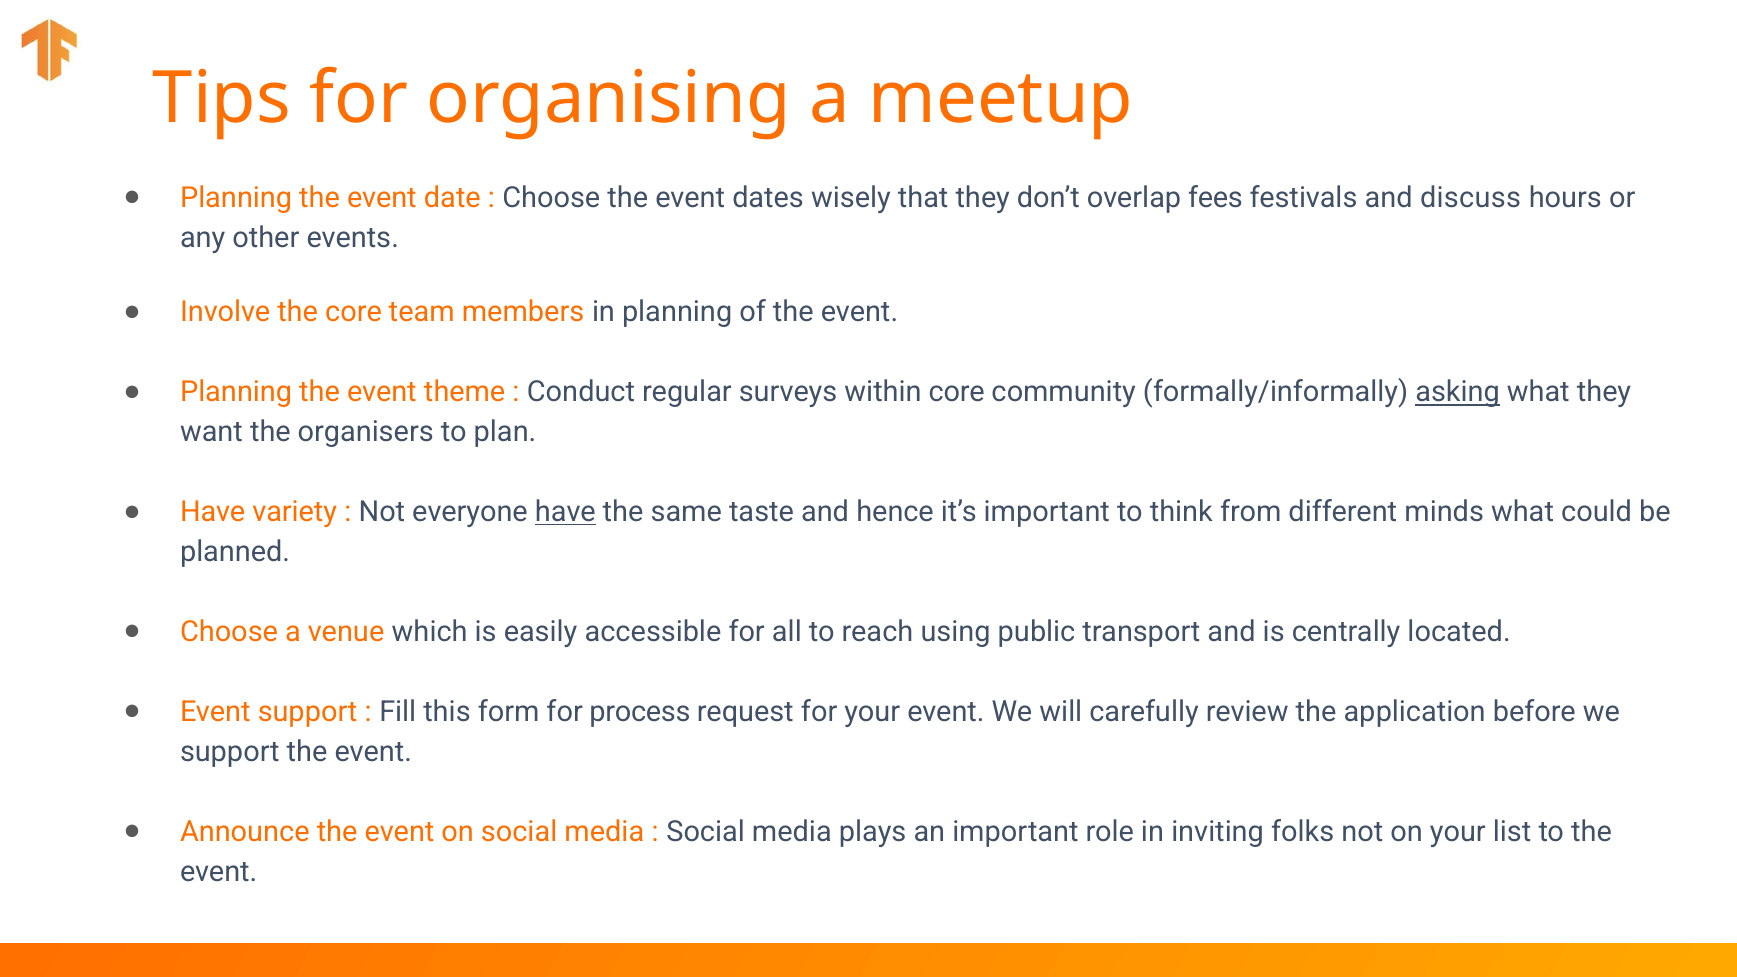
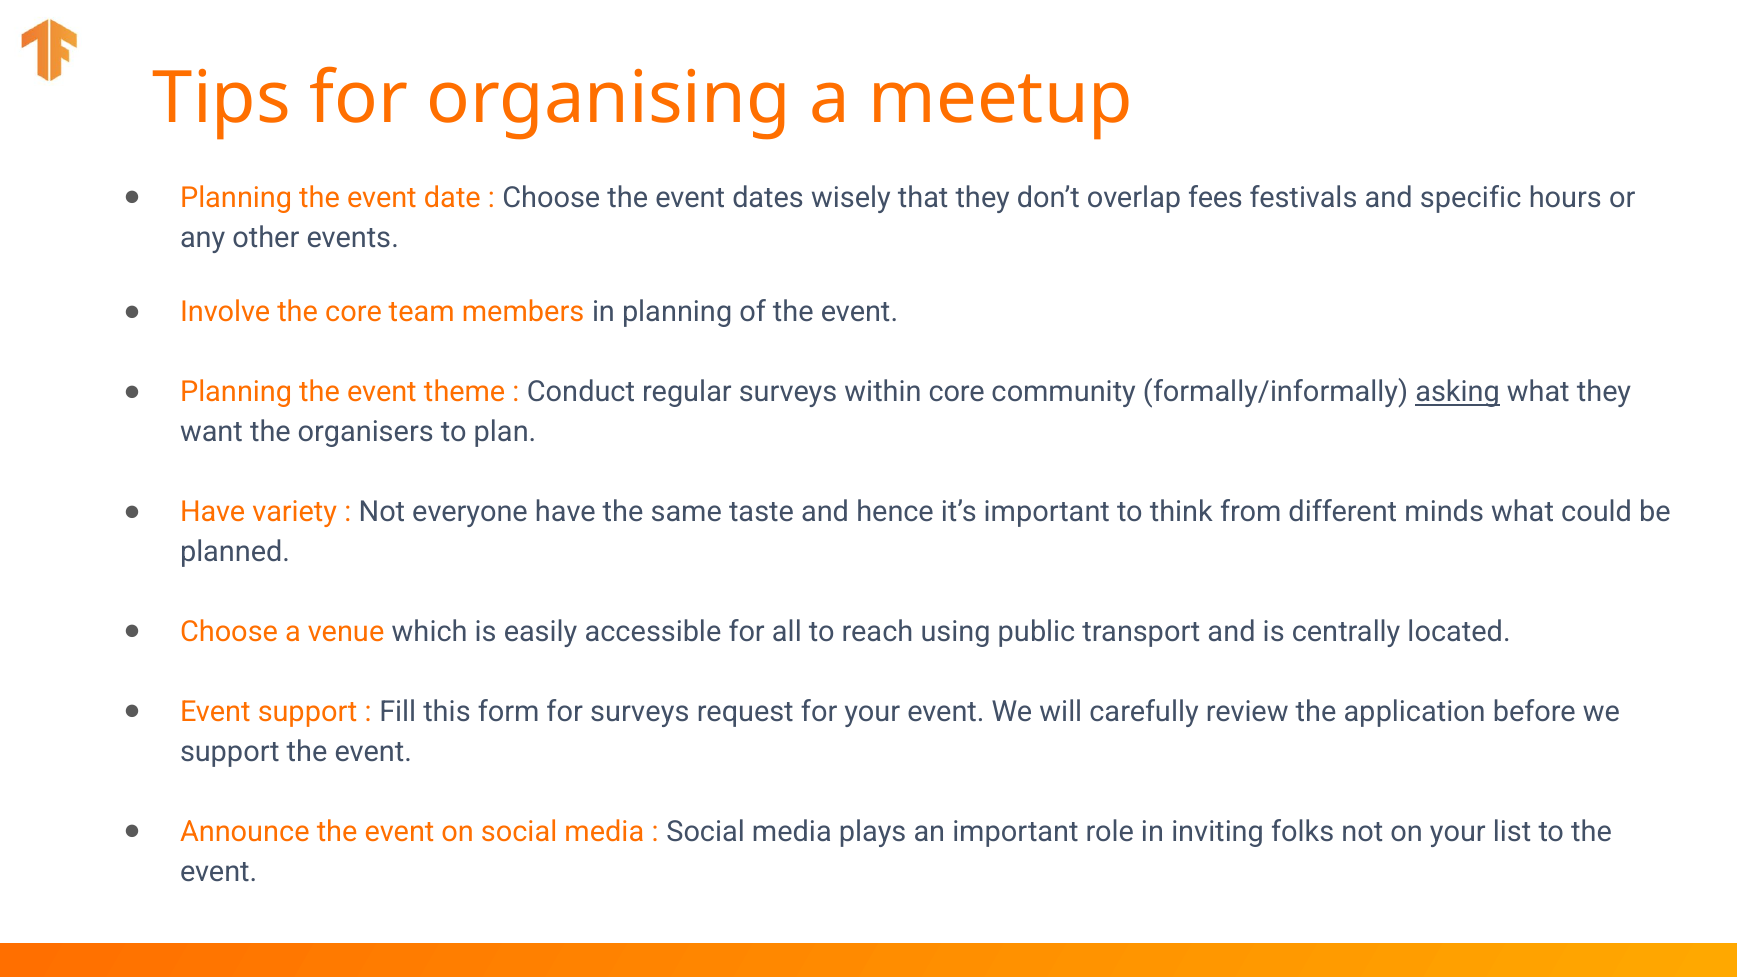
discuss: discuss -> specific
have at (565, 512) underline: present -> none
for process: process -> surveys
